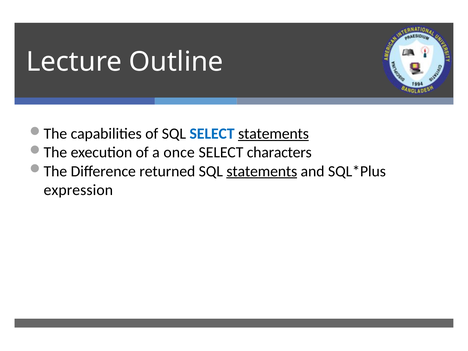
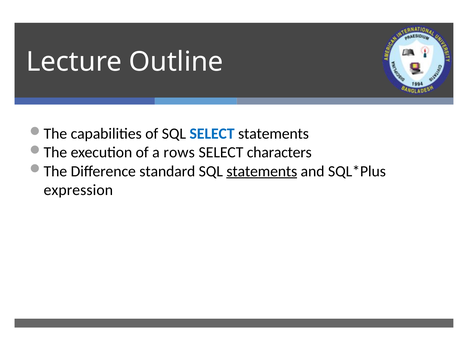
statements at (273, 134) underline: present -> none
once: once -> rows
returned: returned -> standard
